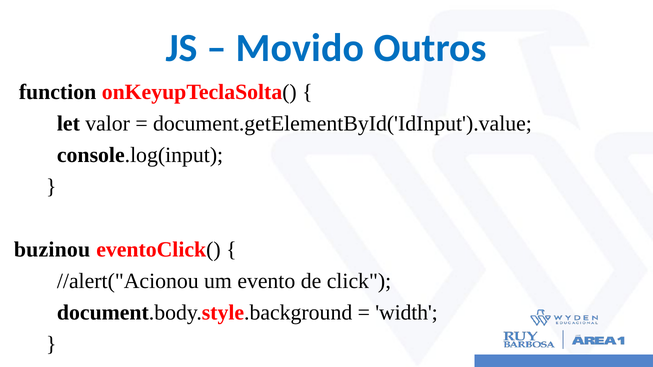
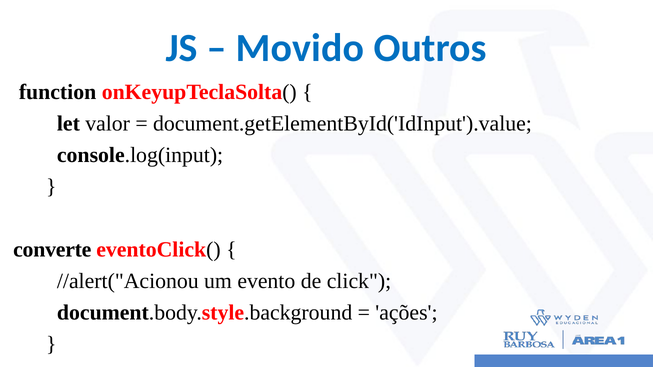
buzinou: buzinou -> converte
width: width -> ações
